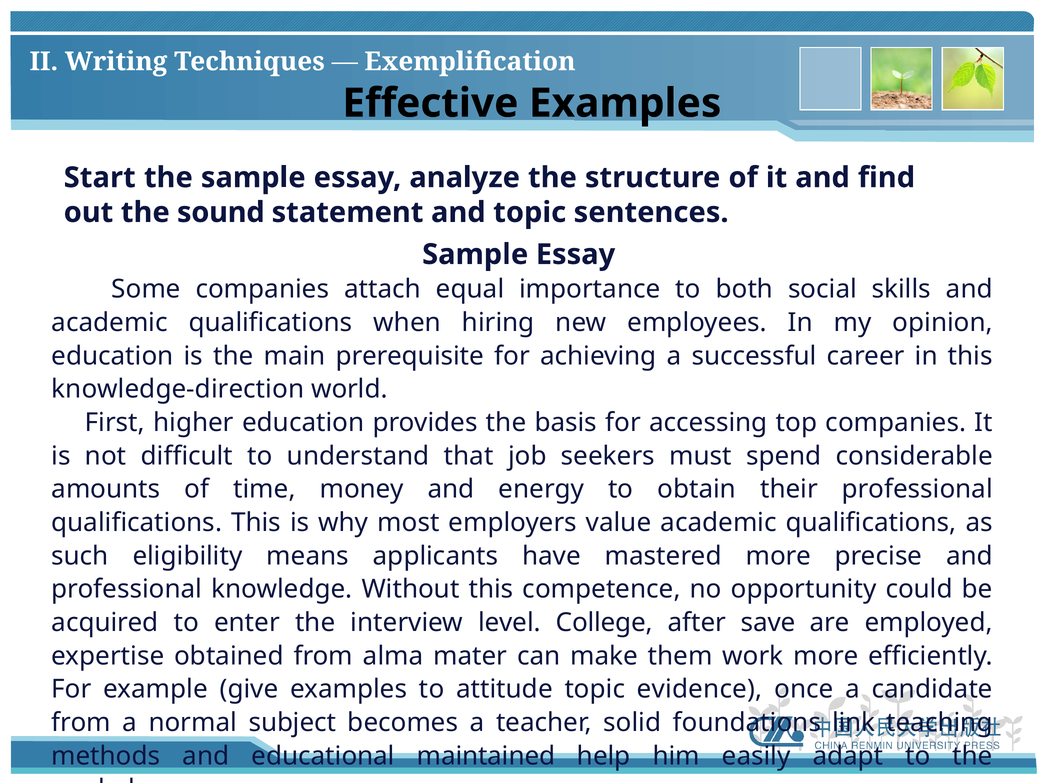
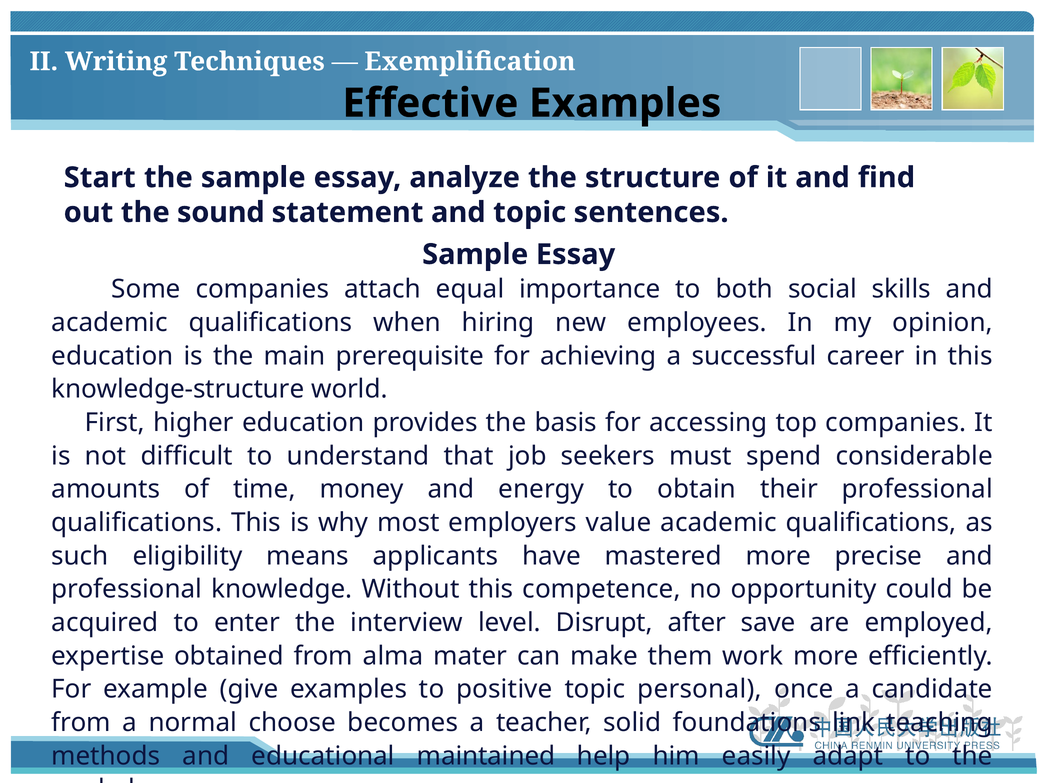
knowledge-direction: knowledge-direction -> knowledge-structure
College: College -> Disrupt
attitude: attitude -> positive
evidence: evidence -> personal
subject: subject -> choose
